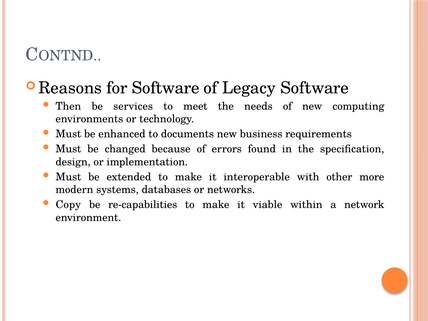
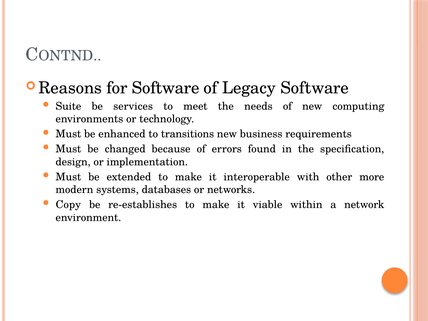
Then: Then -> Suite
documents: documents -> transitions
re-capabilities: re-capabilities -> re-establishes
